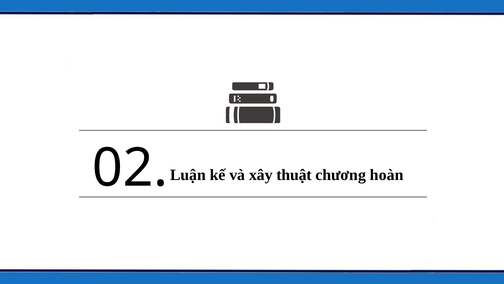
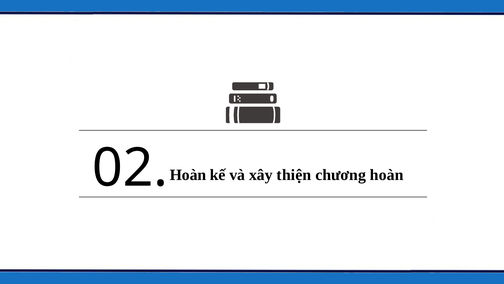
Luận at (188, 175): Luận -> Hoàn
thuật: thuật -> thiện
